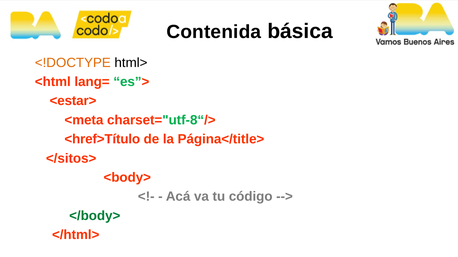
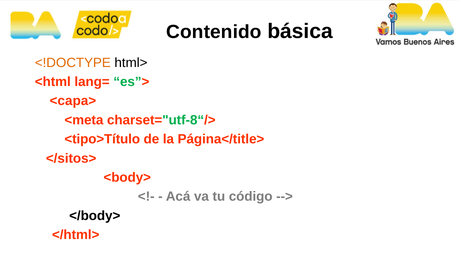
Contenida: Contenida -> Contenido
<estar>: <estar> -> <capa>
<href>Título: <href>Título -> <tipo>Título
</body> colour: green -> black
